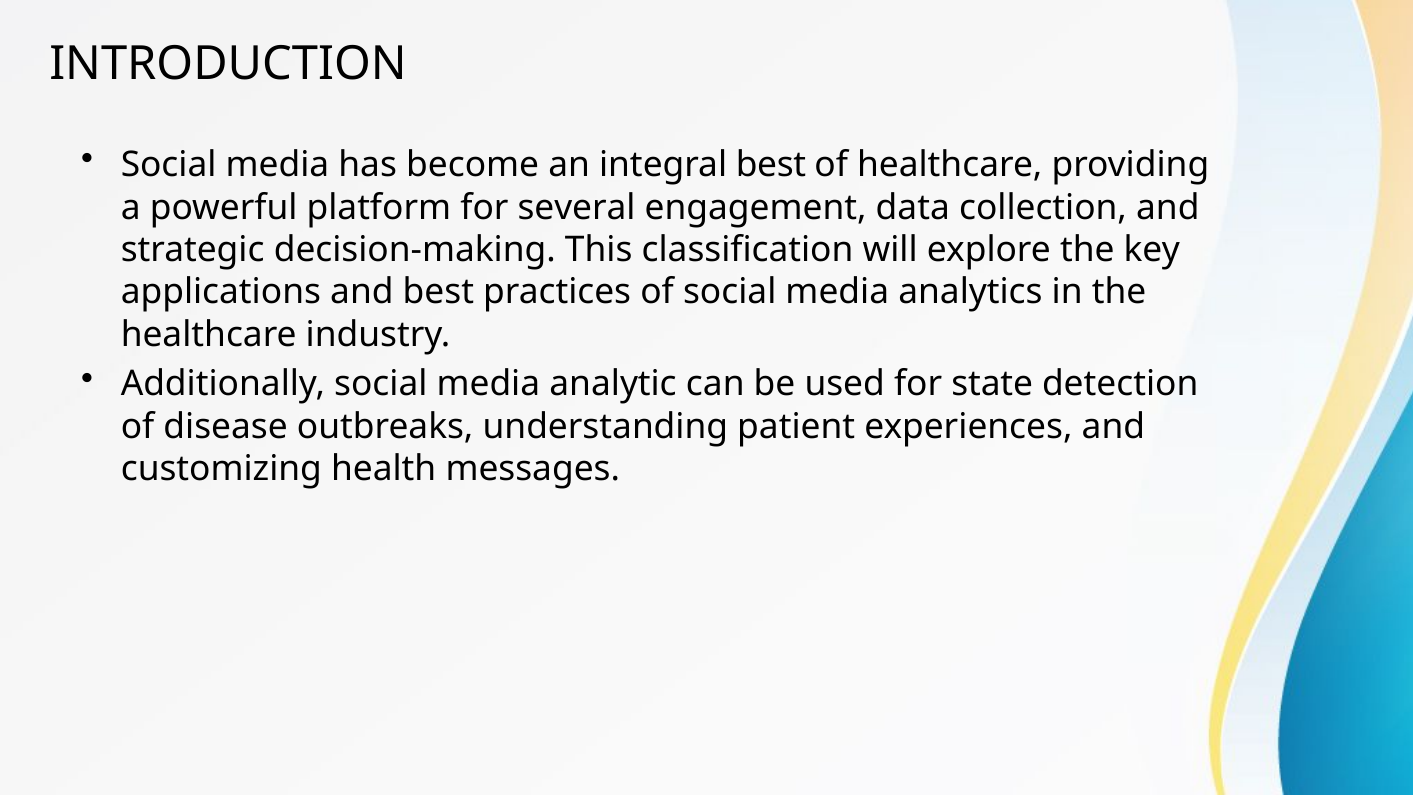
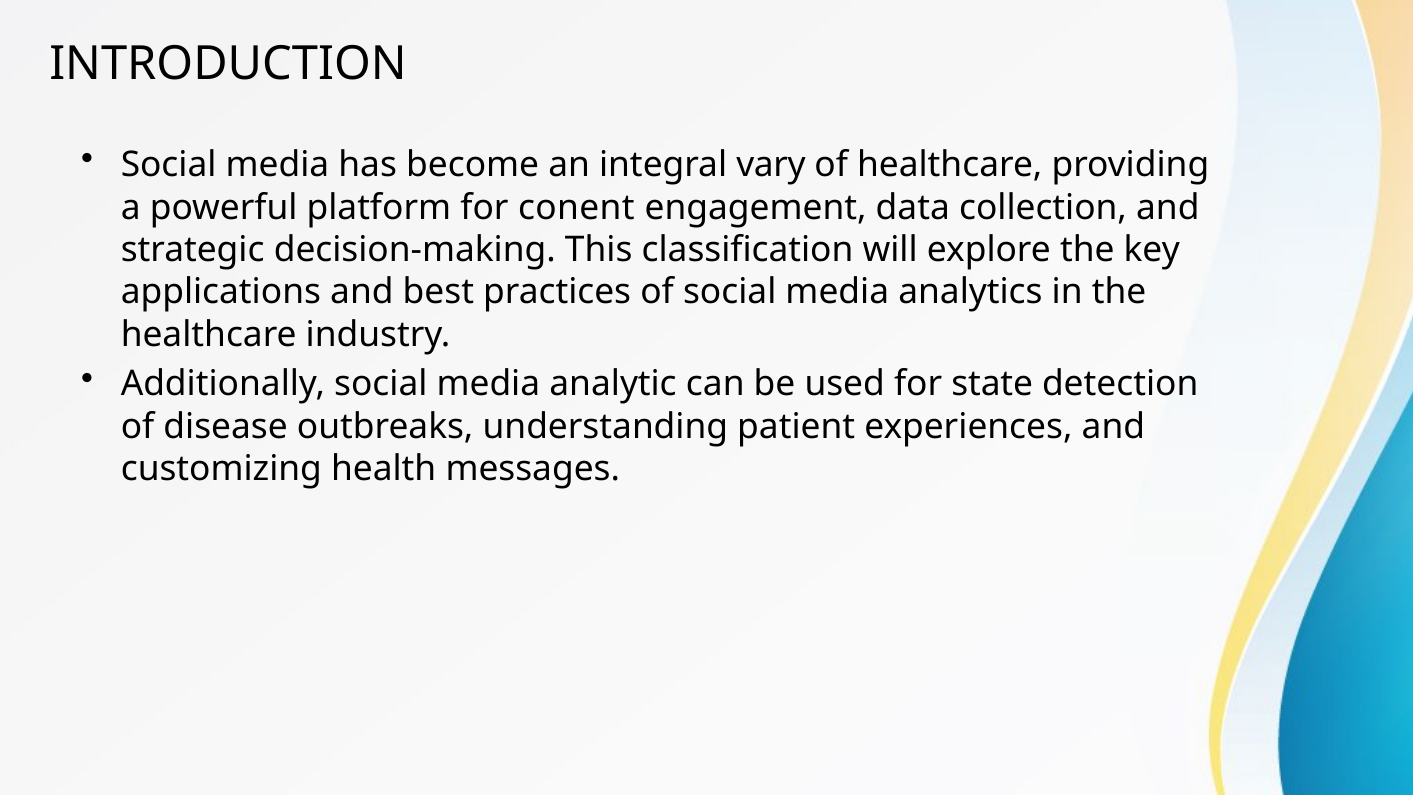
integral best: best -> vary
several: several -> conent
